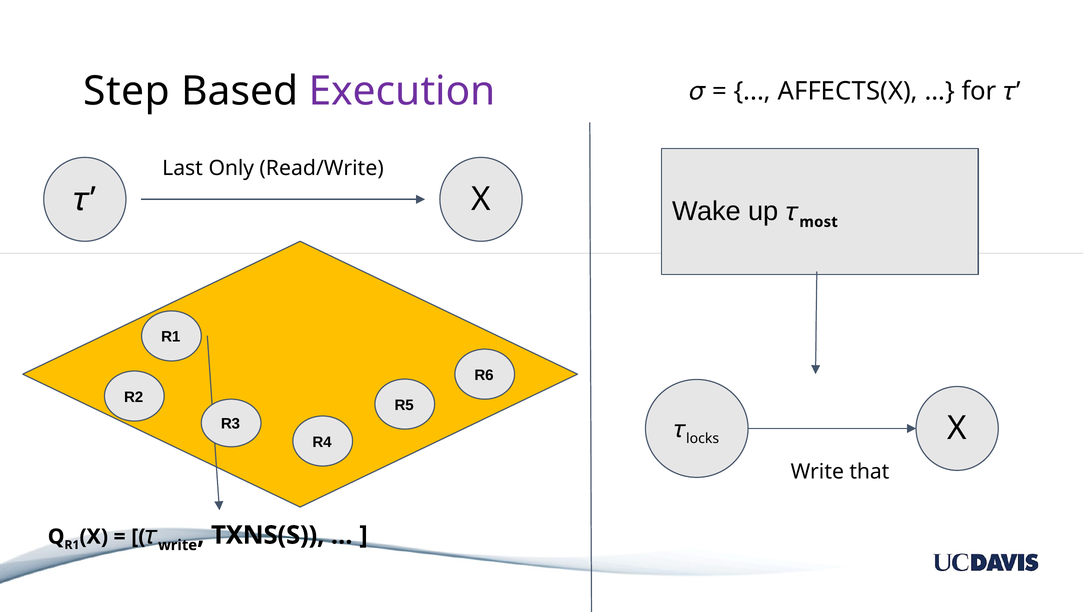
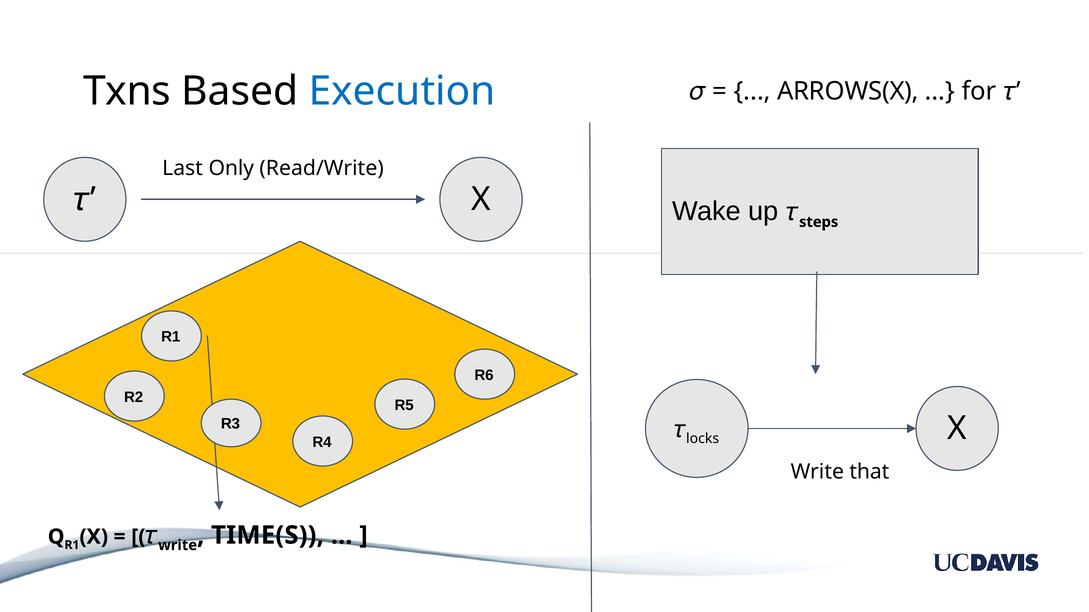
Step: Step -> Txns
Execution colour: purple -> blue
AFFECTS(X: AFFECTS(X -> ARROWS(X
most: most -> steps
TXNS(S: TXNS(S -> TIME(S
